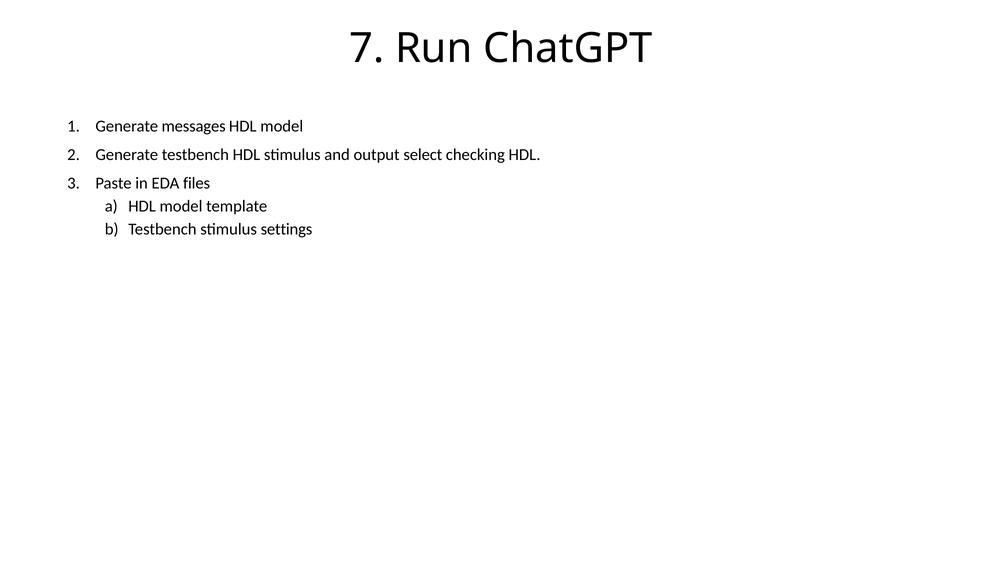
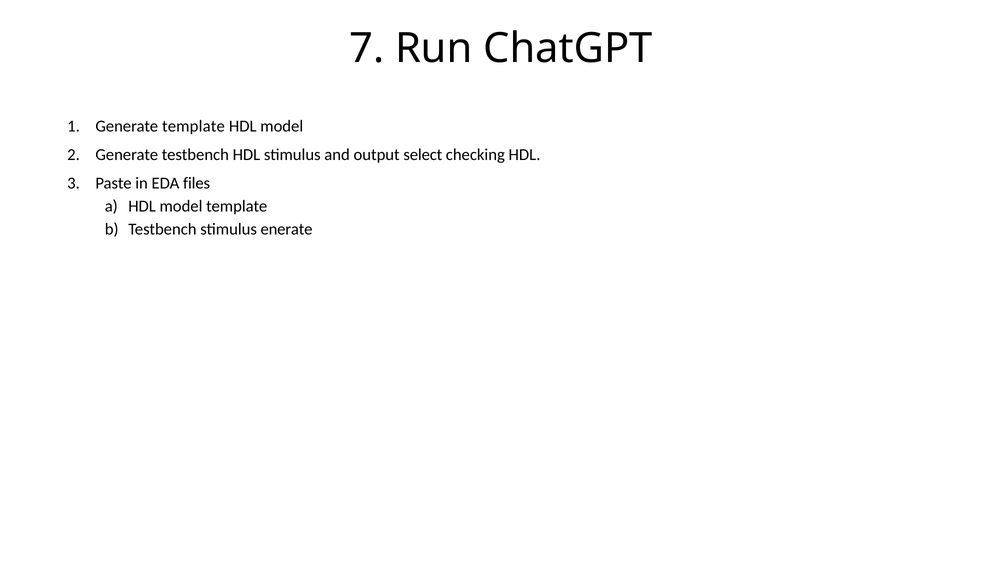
Generate messages: messages -> template
settings: settings -> enerate
